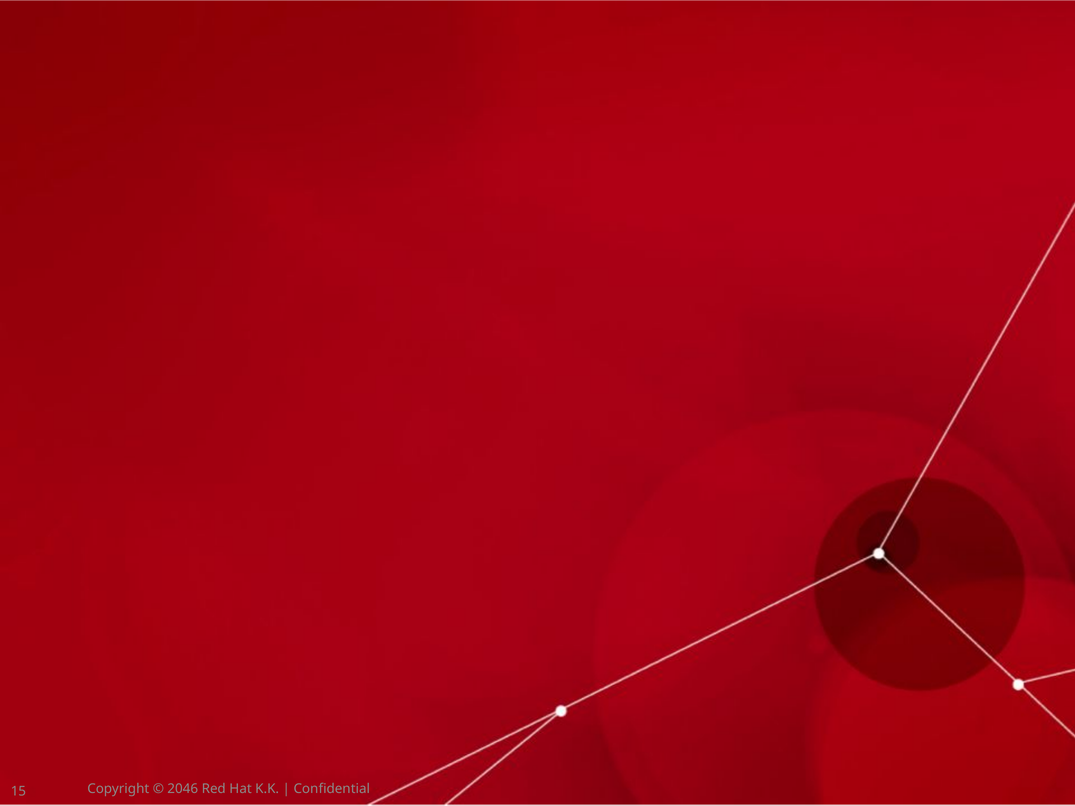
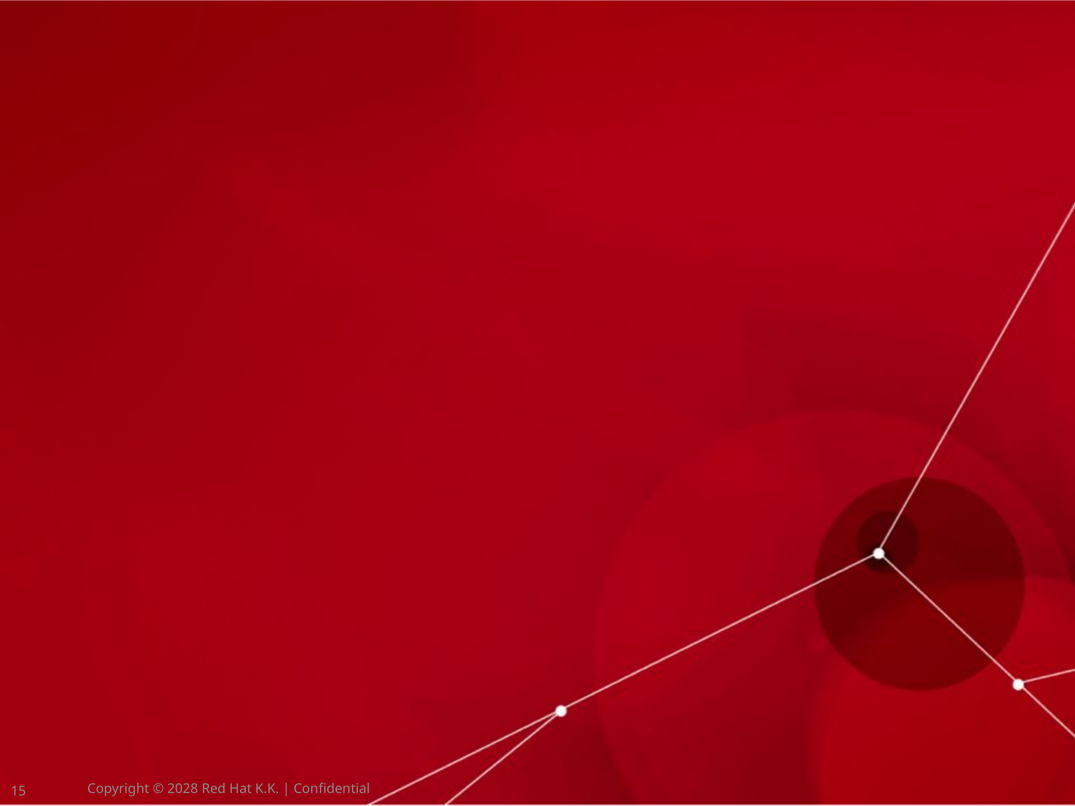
2046: 2046 -> 2028
